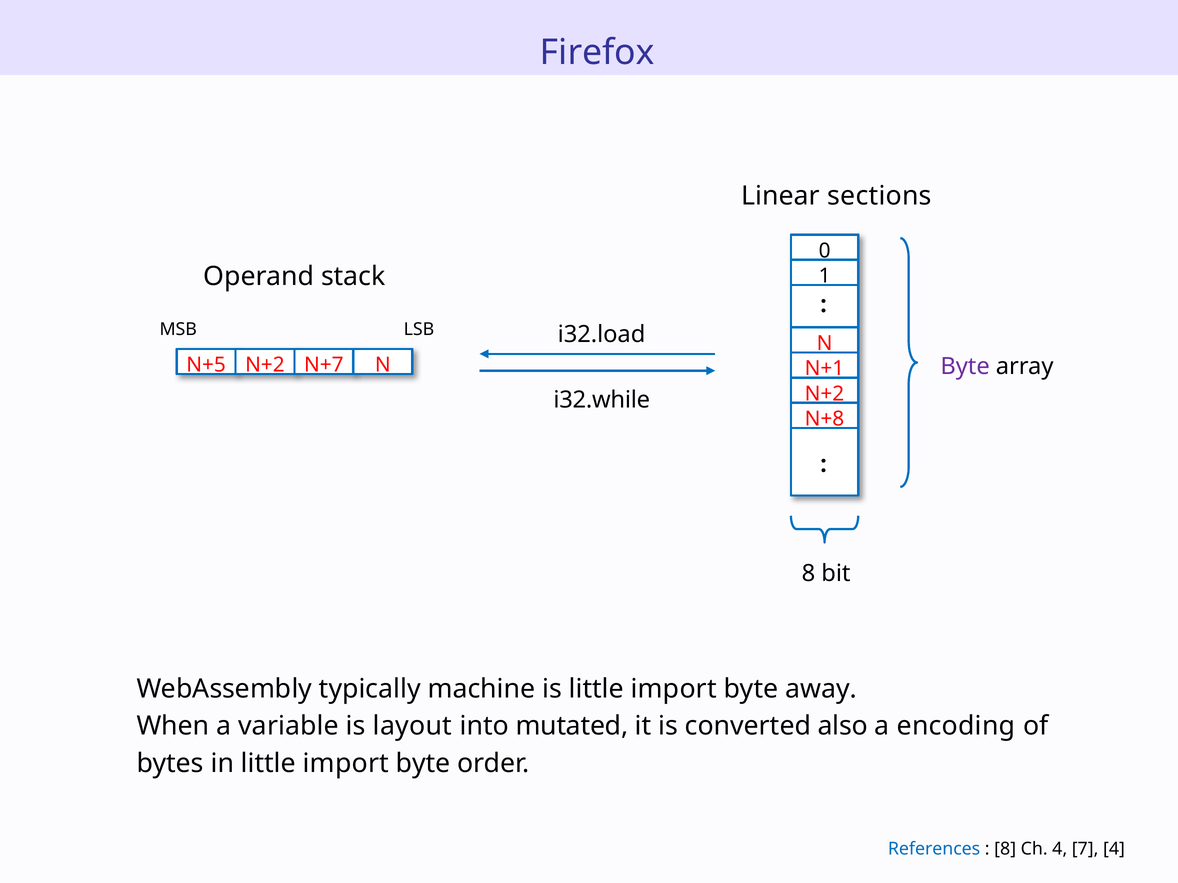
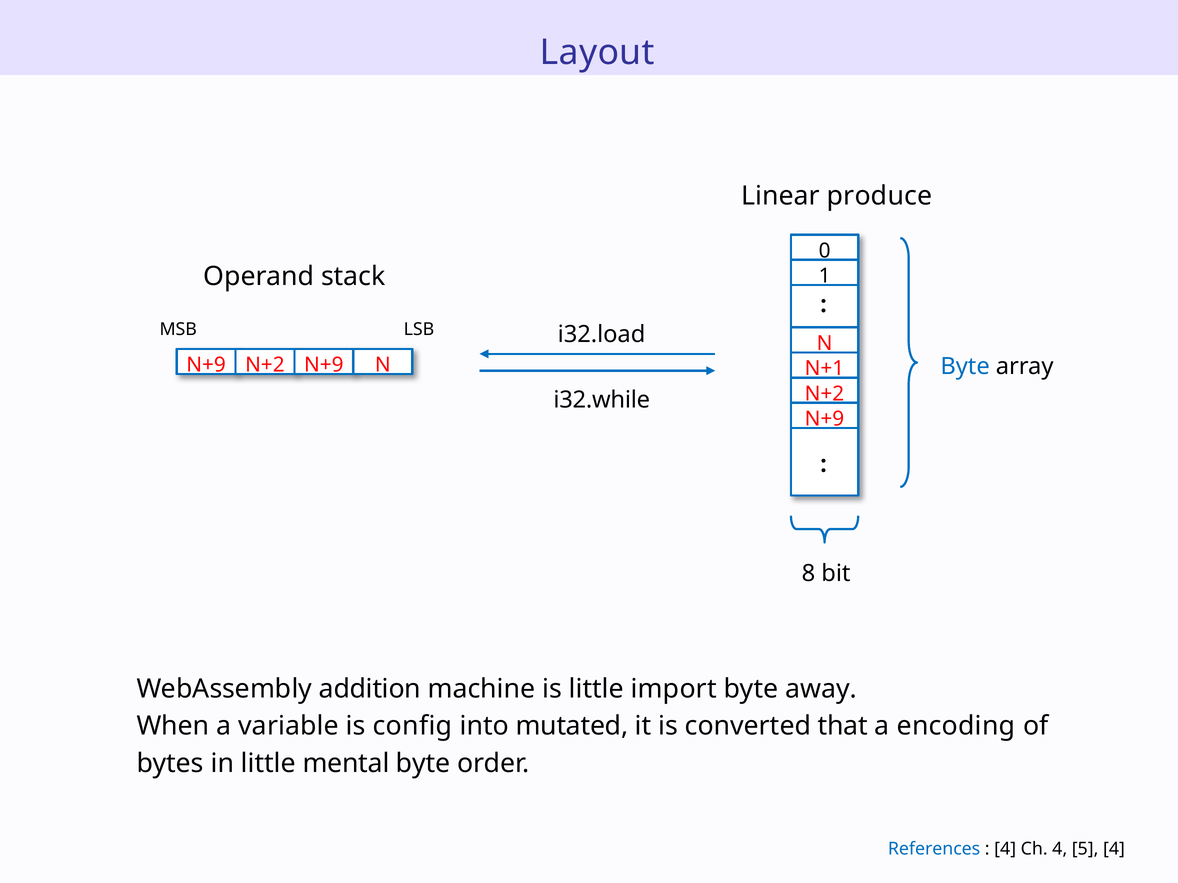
Firefox: Firefox -> Layout
sections: sections -> produce
N+5 at (206, 365): N+5 -> N+9
N+7 at (324, 365): N+7 -> N+9
Byte at (965, 367) colour: purple -> blue
N+8 at (824, 419): N+8 -> N+9
typically: typically -> addition
layout: layout -> config
also: also -> that
in little import: import -> mental
8 at (1005, 849): 8 -> 4
7: 7 -> 5
